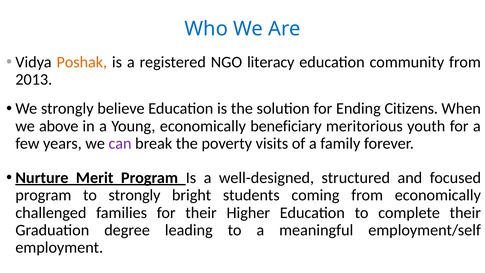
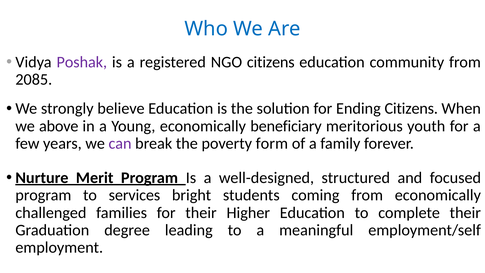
Poshak colour: orange -> purple
NGO literacy: literacy -> citizens
2013: 2013 -> 2085
visits: visits -> form
to strongly: strongly -> services
